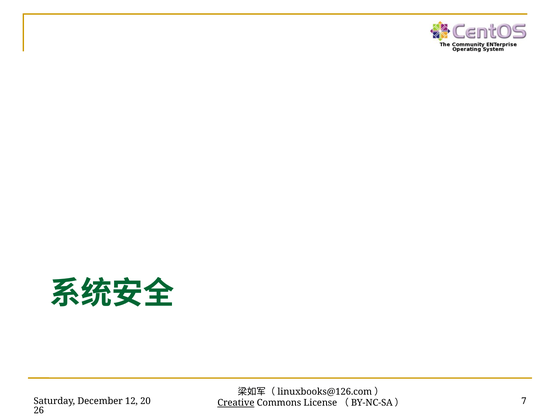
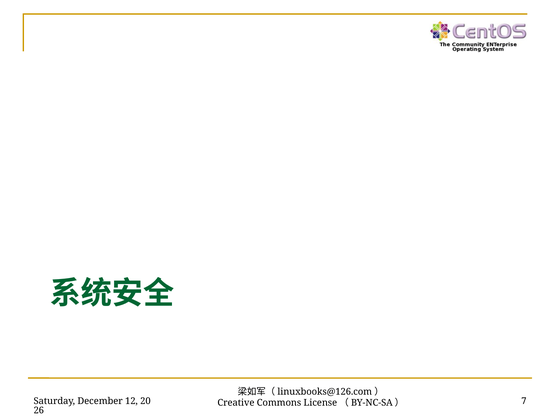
Creative underline: present -> none
